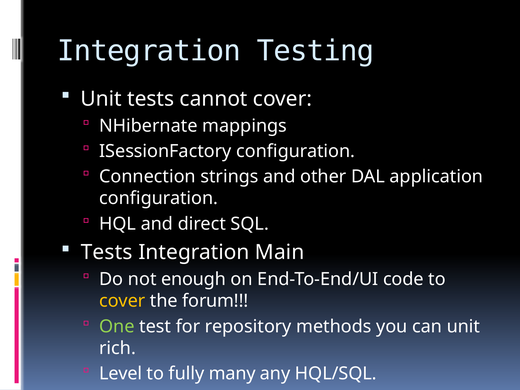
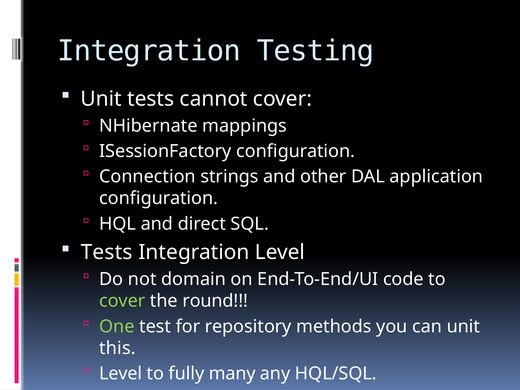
Integration Main: Main -> Level
enough: enough -> domain
cover at (122, 301) colour: yellow -> light green
forum: forum -> round
rich: rich -> this
